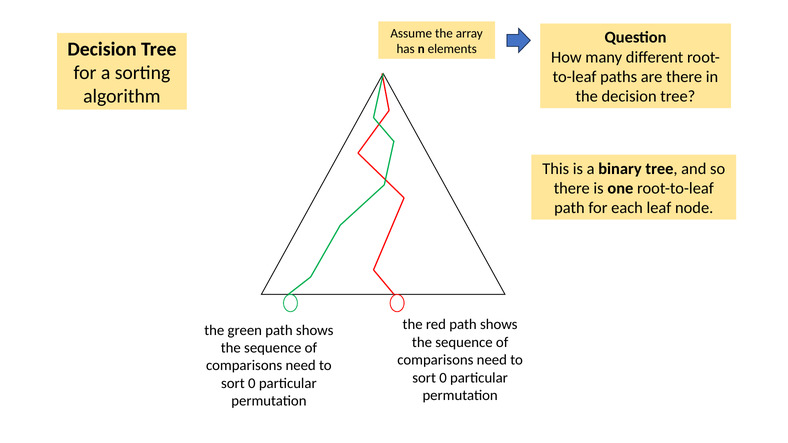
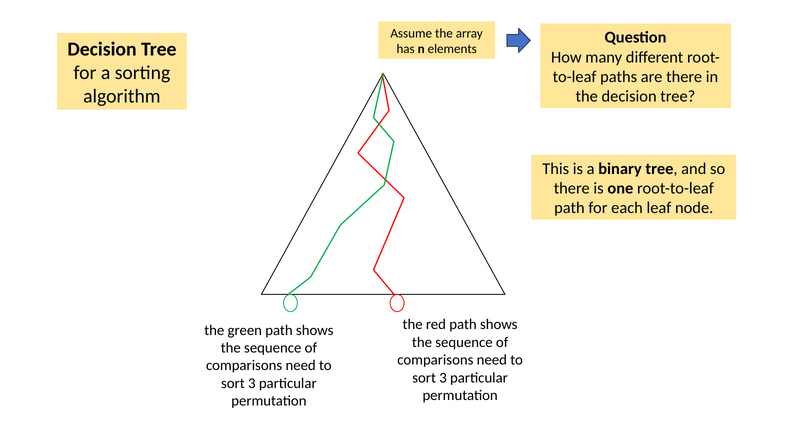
0 at (443, 378): 0 -> 3
0 at (252, 384): 0 -> 3
